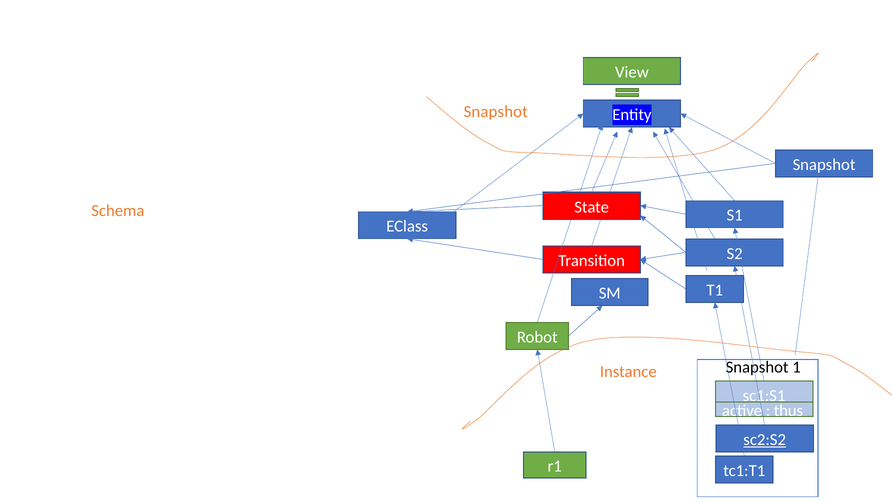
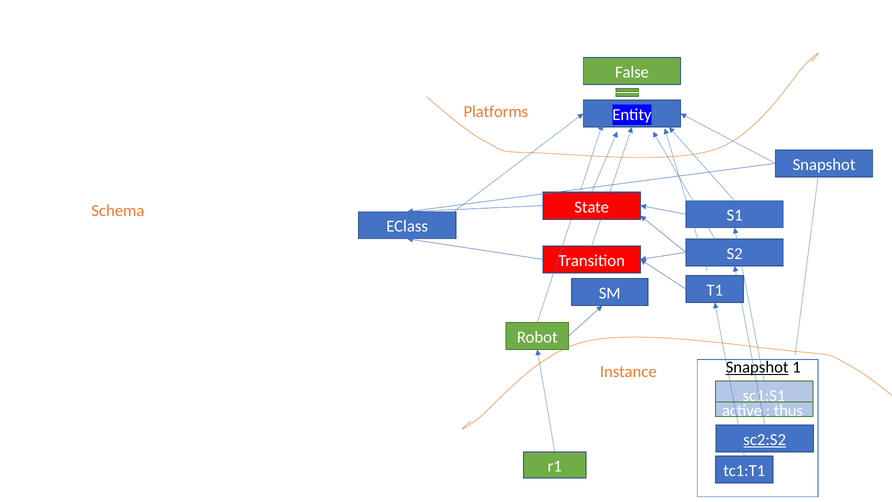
View: View -> False
Snapshot at (496, 112): Snapshot -> Platforms
Snapshot at (757, 367) underline: none -> present
